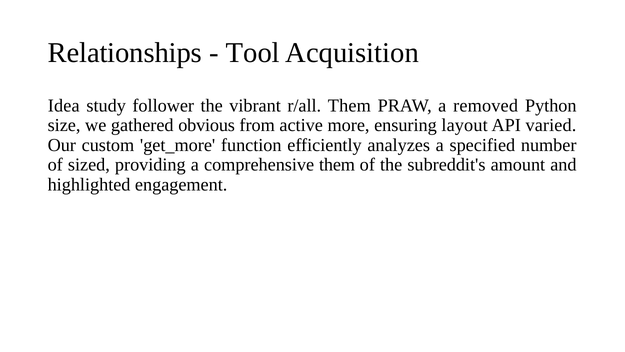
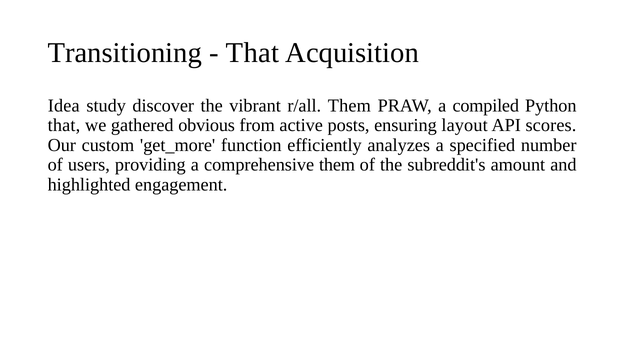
Relationships: Relationships -> Transitioning
Tool at (253, 53): Tool -> That
follower: follower -> discover
removed: removed -> compiled
size at (64, 125): size -> that
more: more -> posts
varied: varied -> scores
sized: sized -> users
